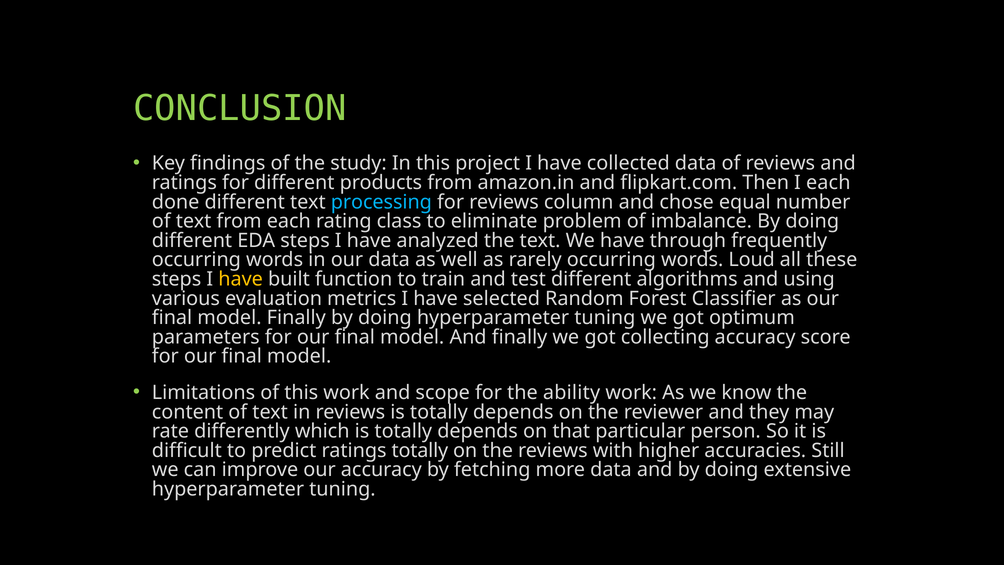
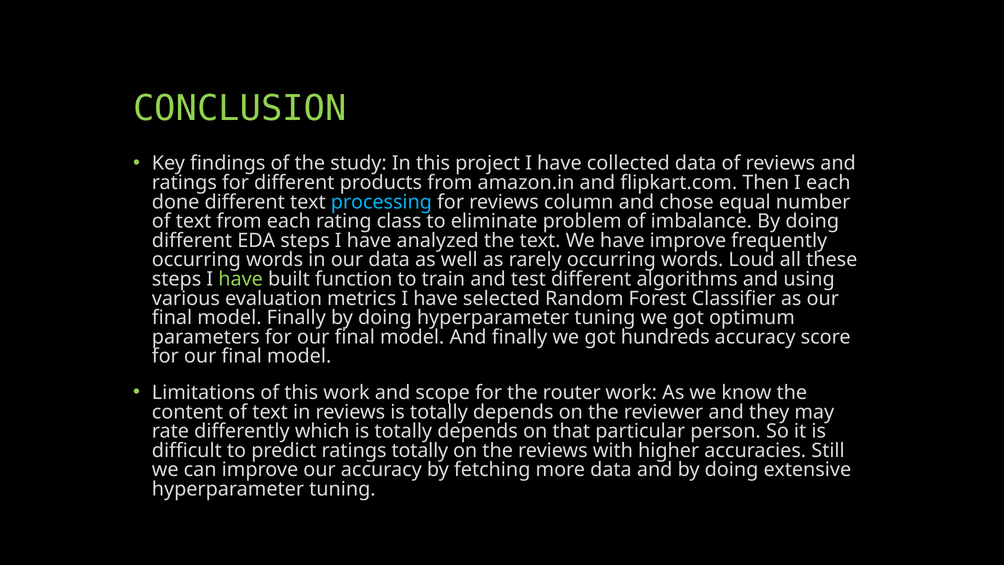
have through: through -> improve
have at (241, 279) colour: yellow -> light green
collecting: collecting -> hundreds
ability: ability -> router
